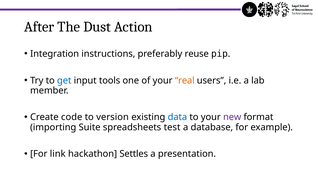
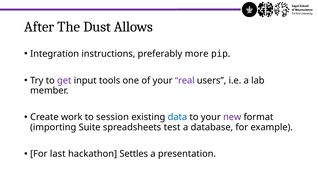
Action: Action -> Allows
reuse: reuse -> more
get colour: blue -> purple
real colour: orange -> purple
code: code -> work
version: version -> session
link: link -> last
